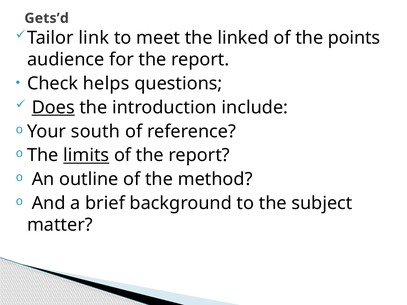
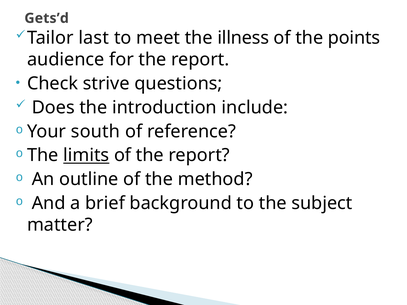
link: link -> last
linked: linked -> illness
helps: helps -> strive
Does underline: present -> none
